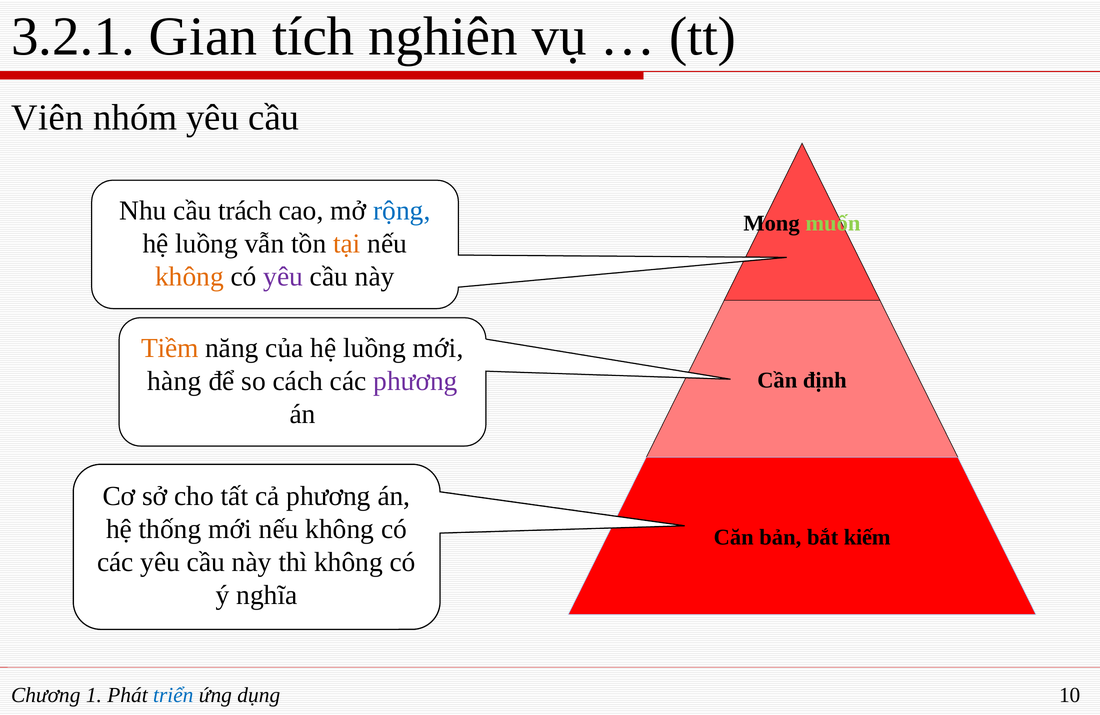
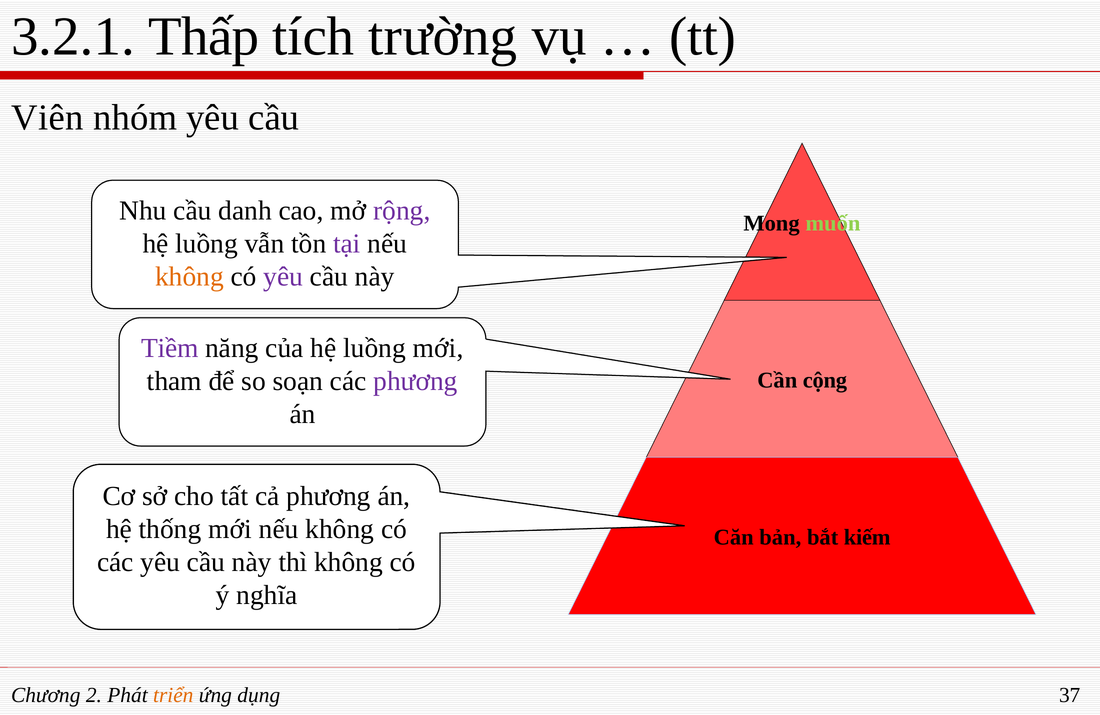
Gian: Gian -> Thấp
nghiên: nghiên -> trường
trách: trách -> danh
rộng colour: blue -> purple
tại colour: orange -> purple
Tiềm colour: orange -> purple
hàng: hàng -> tham
cách: cách -> soạn
định: định -> cộng
1: 1 -> 2
triển colour: blue -> orange
10: 10 -> 37
